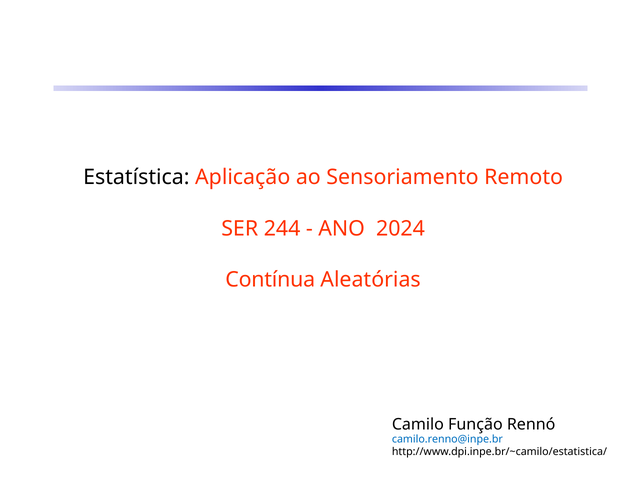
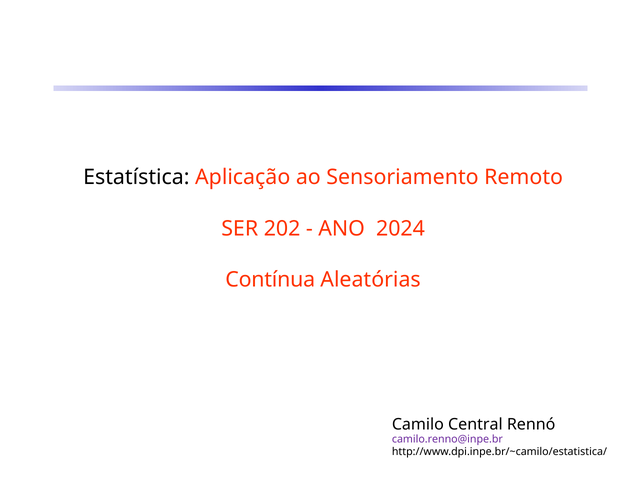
244: 244 -> 202
Função: Função -> Central
camilo.renno@inpe.br colour: blue -> purple
